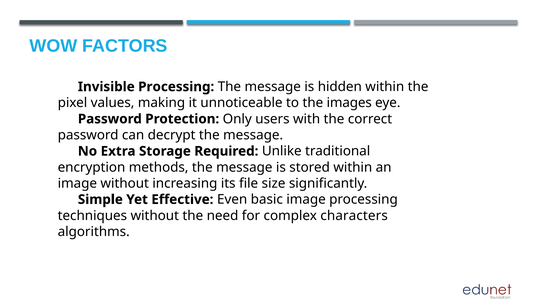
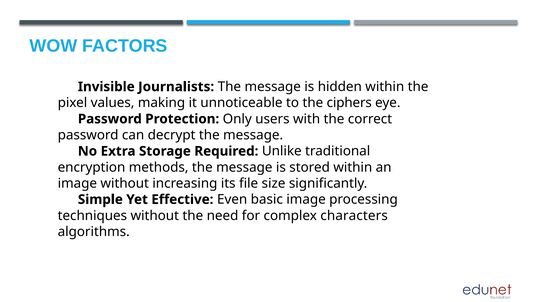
Invisible Processing: Processing -> Journalists
images: images -> ciphers
